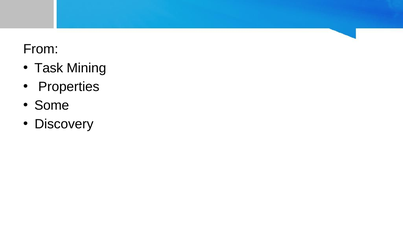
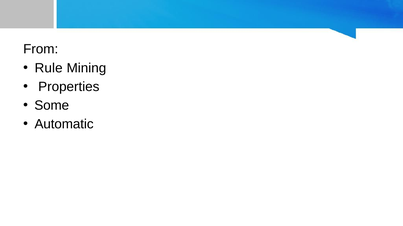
Task: Task -> Rule
Discovery: Discovery -> Automatic
